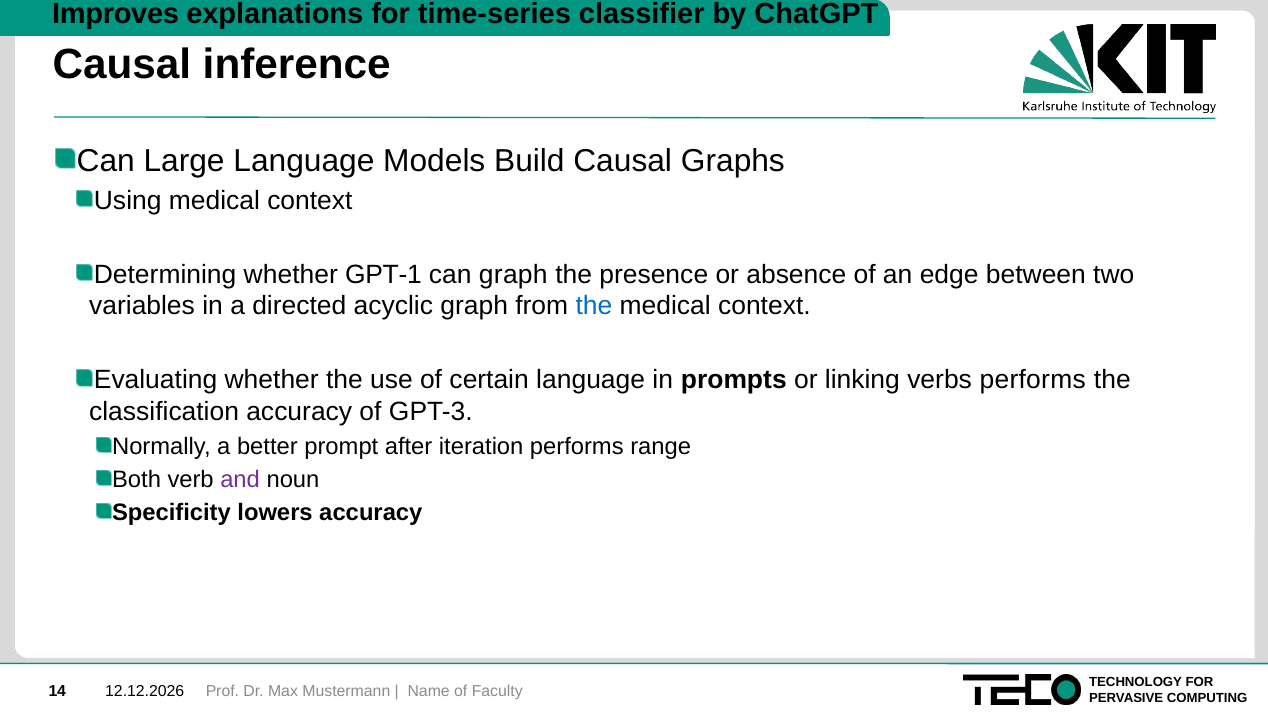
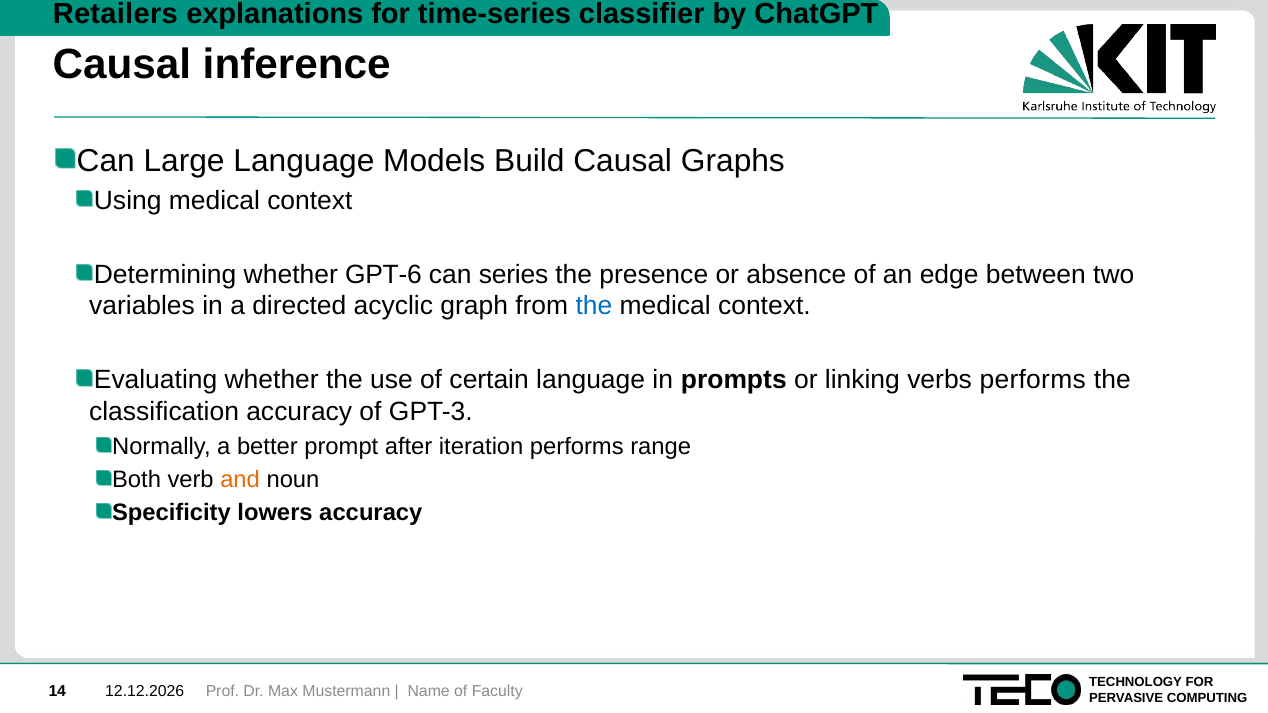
Improves: Improves -> Retailers
GPT-1: GPT-1 -> GPT-6
can graph: graph -> series
and colour: purple -> orange
